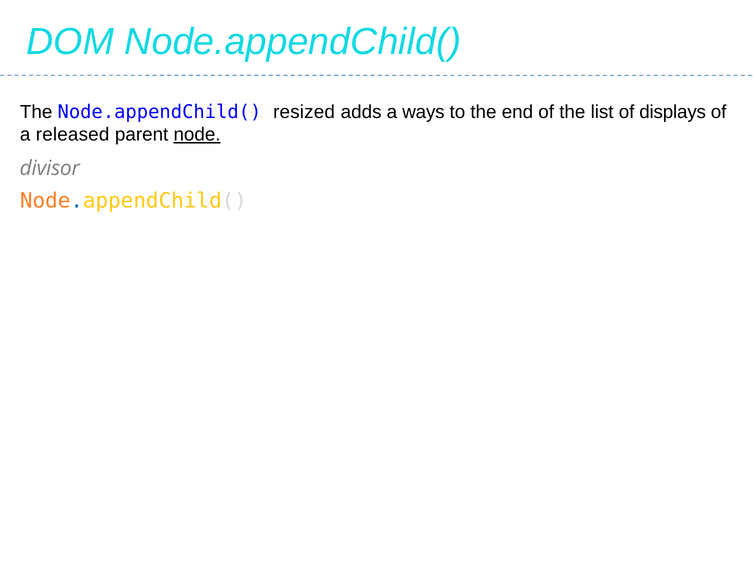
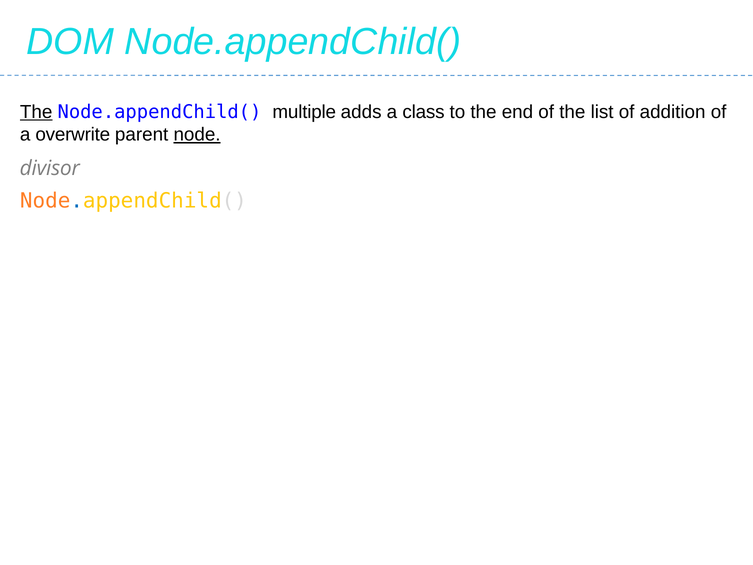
The at (36, 112) underline: none -> present
resized: resized -> multiple
ways: ways -> class
displays: displays -> addition
released: released -> overwrite
